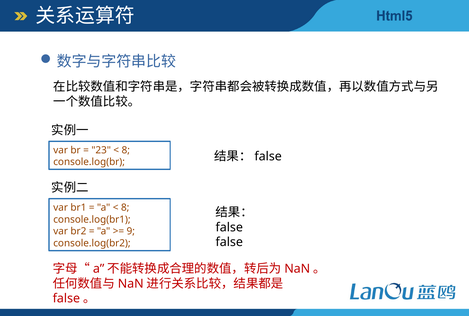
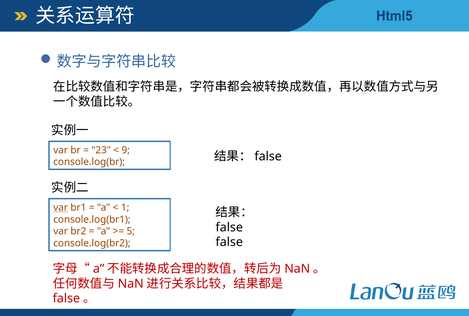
8 at (126, 150): 8 -> 9
var at (61, 208) underline: none -> present
8 at (125, 208): 8 -> 1
9: 9 -> 5
